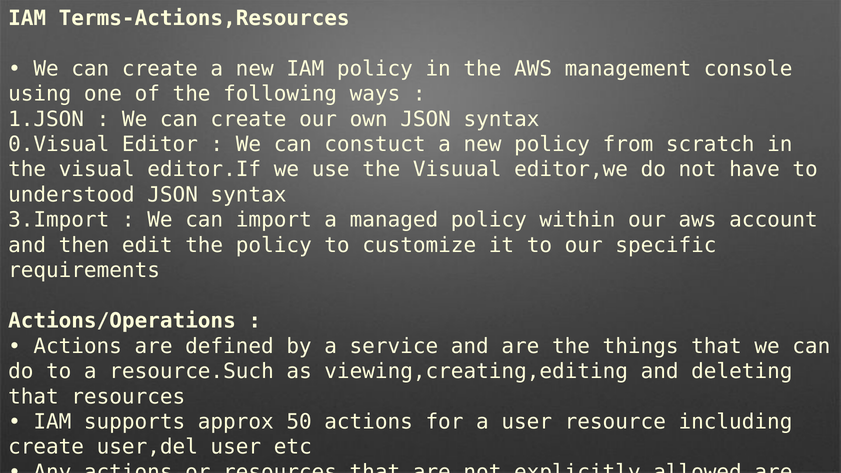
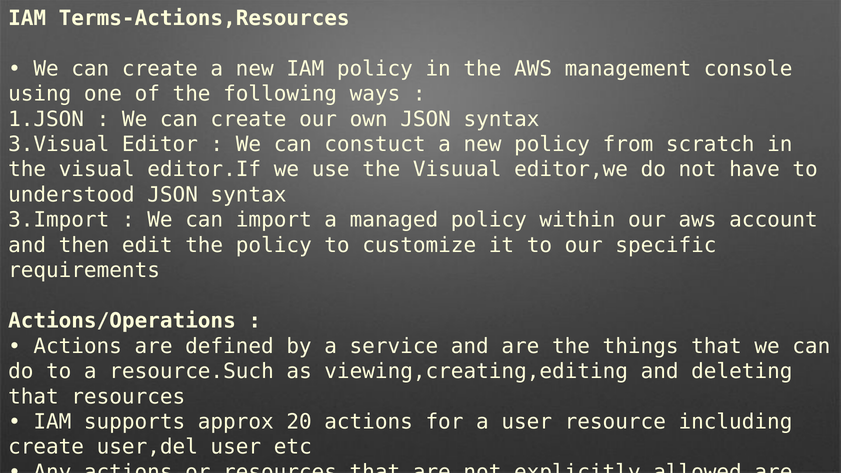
0.Visual: 0.Visual -> 3.Visual
50: 50 -> 20
